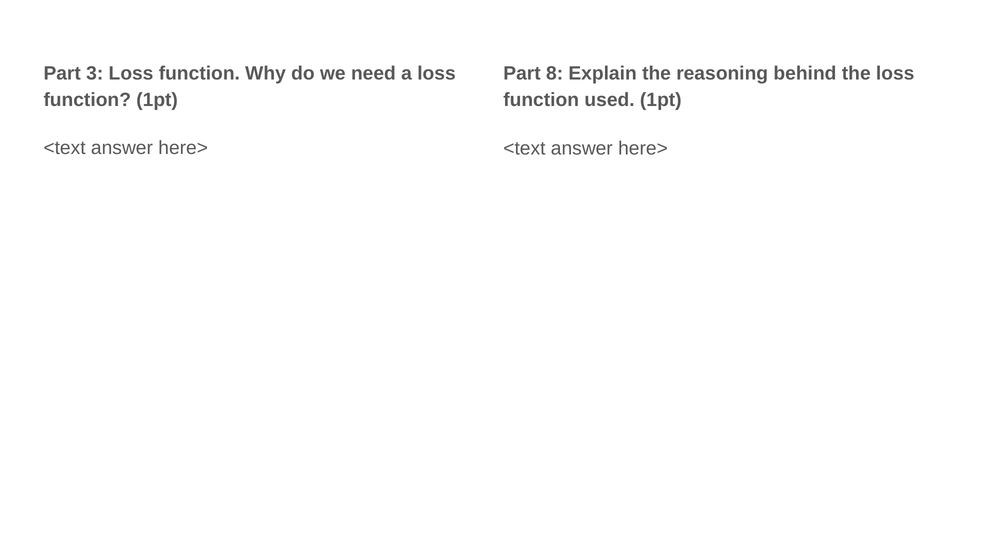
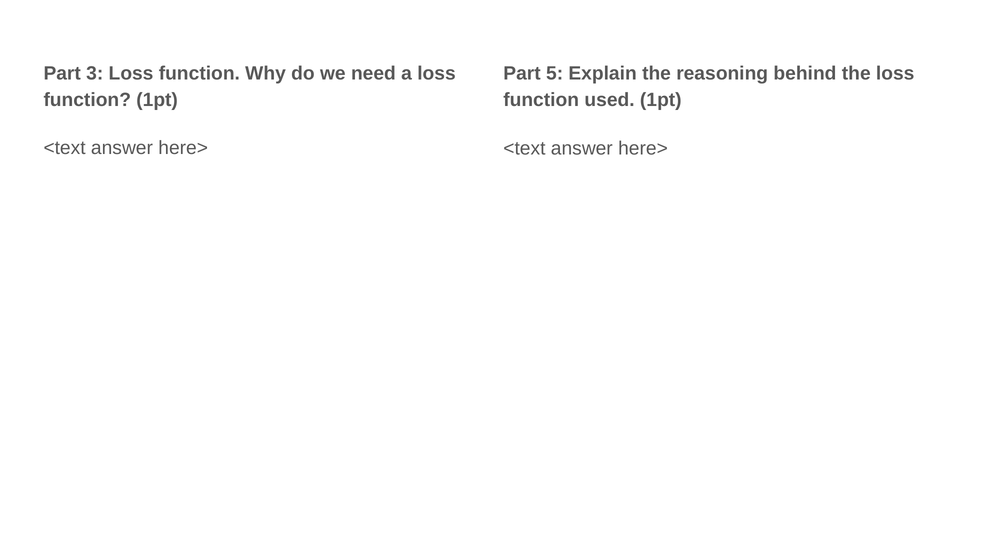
8: 8 -> 5
